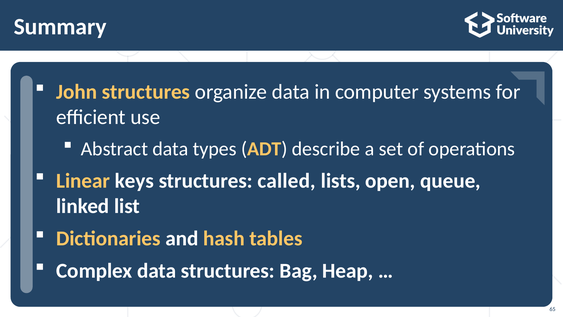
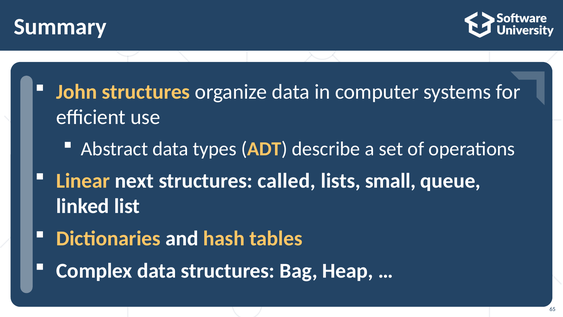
keys: keys -> next
open: open -> small
